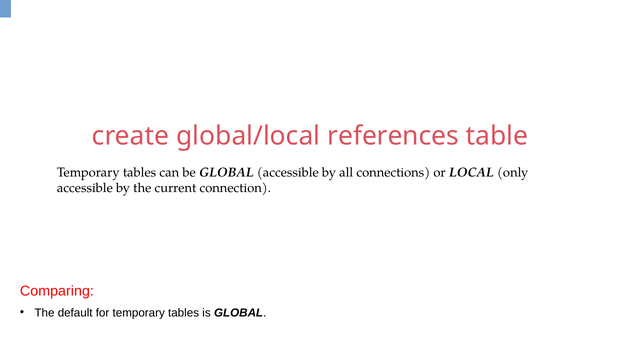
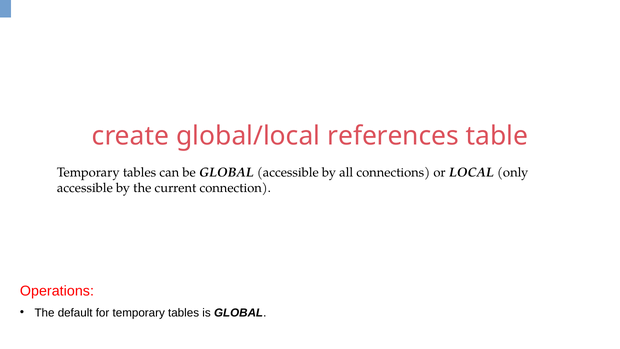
Comparing: Comparing -> Operations
